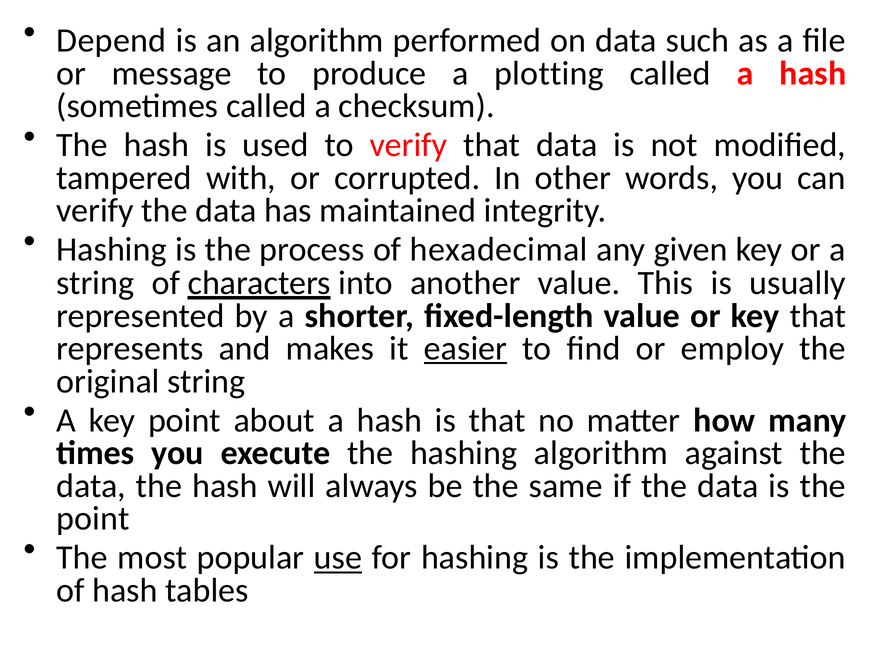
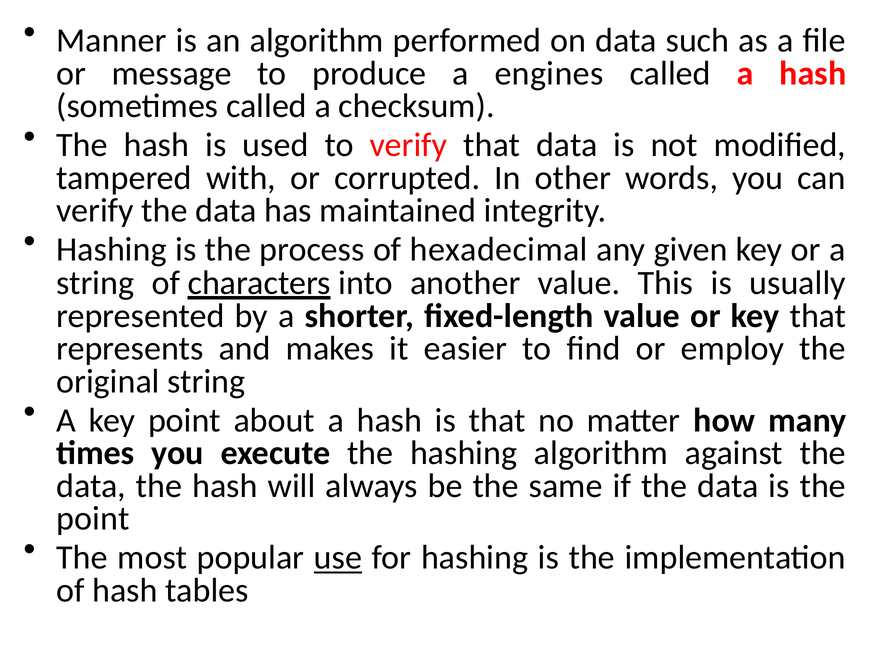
Depend: Depend -> Manner
plotting: plotting -> engines
easier underline: present -> none
